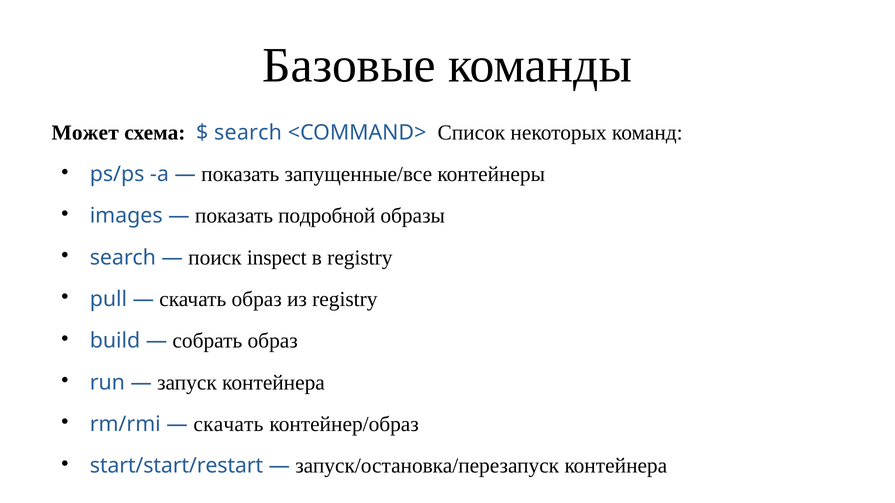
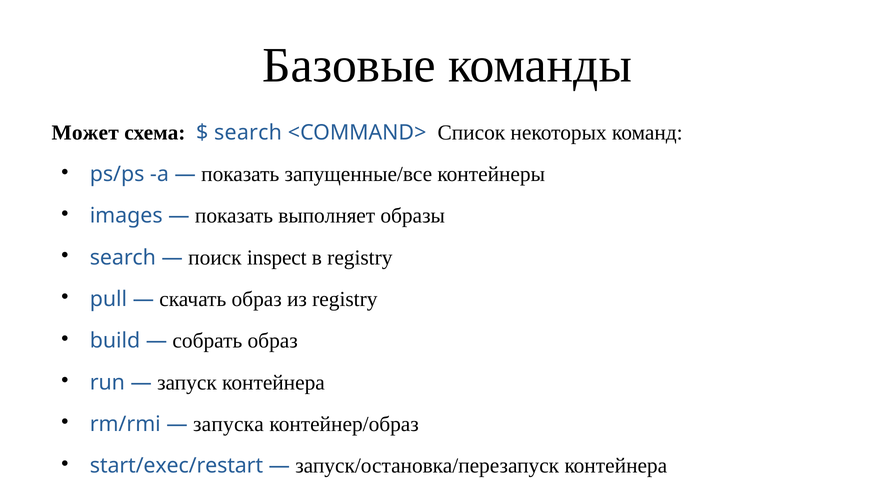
подробной: подробной -> выполняет
скачать at (228, 425): скачать -> запуска
start/start/restart: start/start/restart -> start/exec/restart
